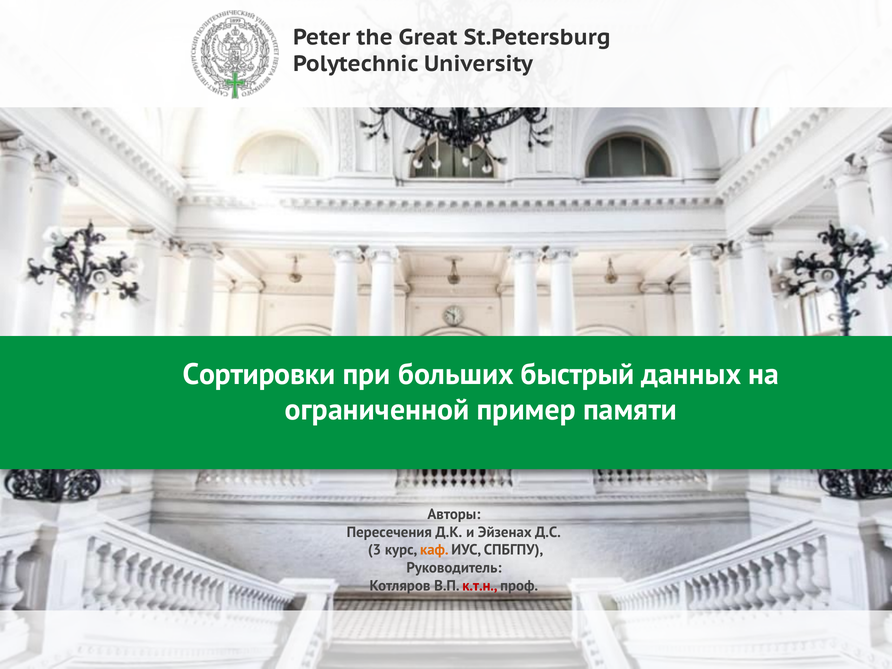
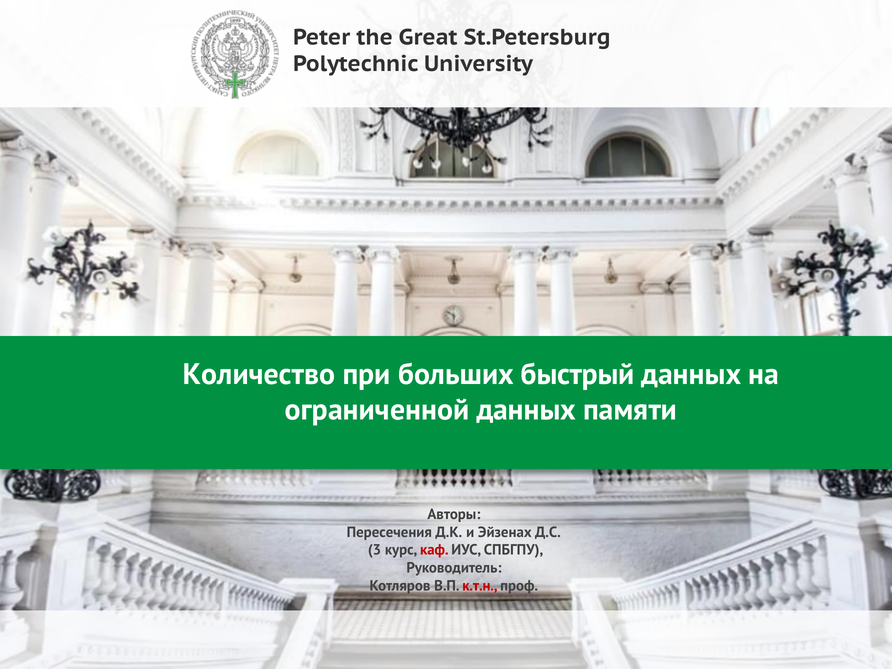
Сортировки: Сортировки -> Количество
ограниченной пример: пример -> данных
каф colour: orange -> red
